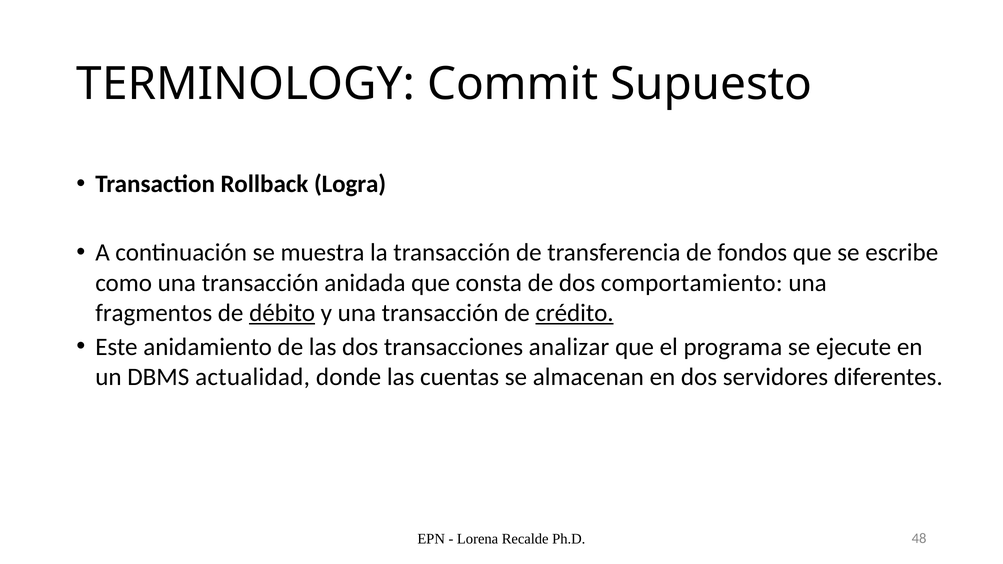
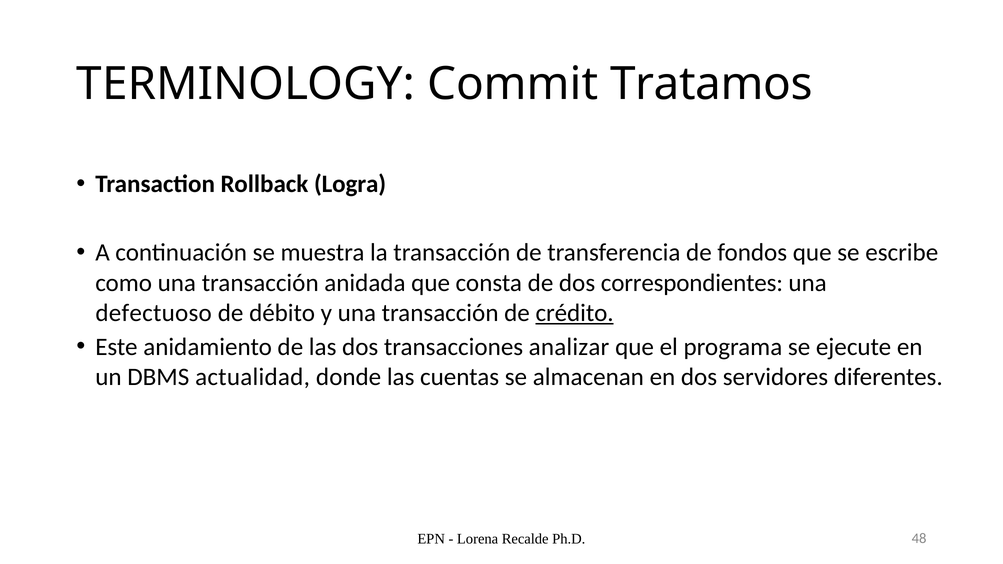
Supuesto: Supuesto -> Tratamos
comportamiento: comportamiento -> correspondientes
fragmentos: fragmentos -> defectuoso
débito underline: present -> none
